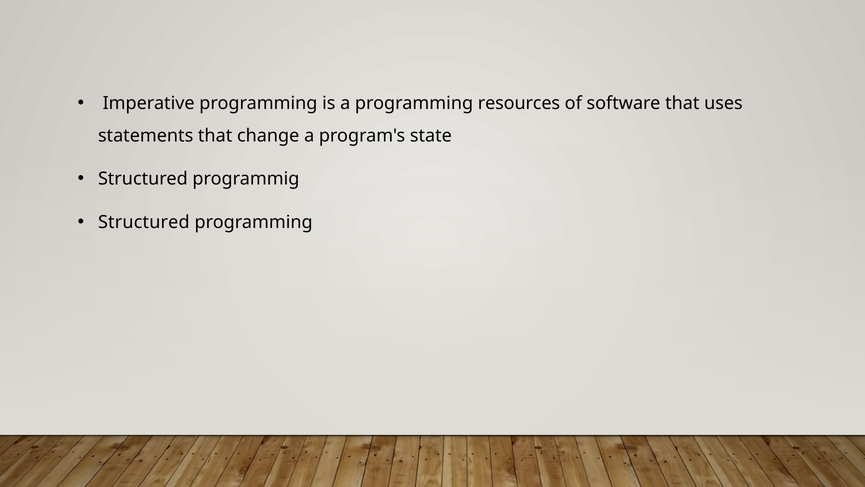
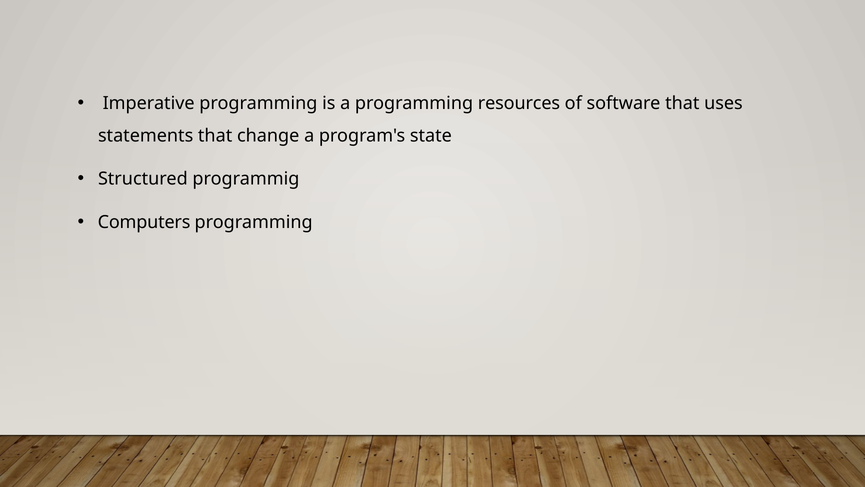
Structured at (144, 222): Structured -> Computers
